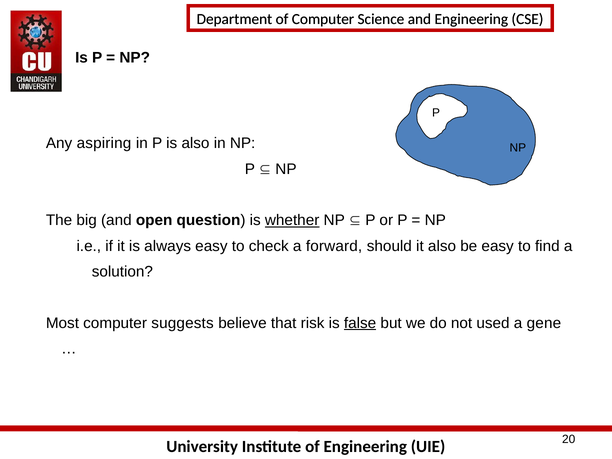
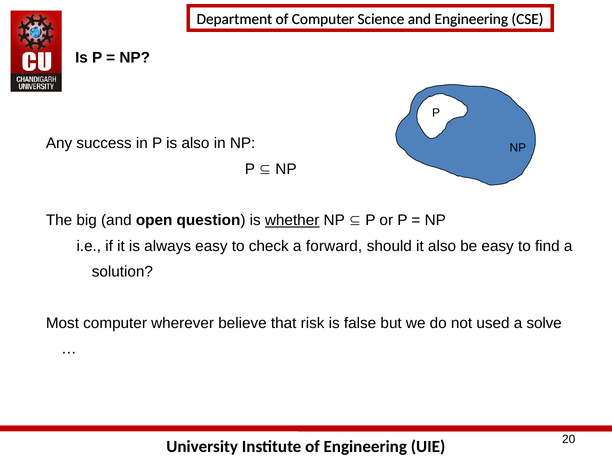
aspiring: aspiring -> success
suggests: suggests -> wherever
false underline: present -> none
gene: gene -> solve
